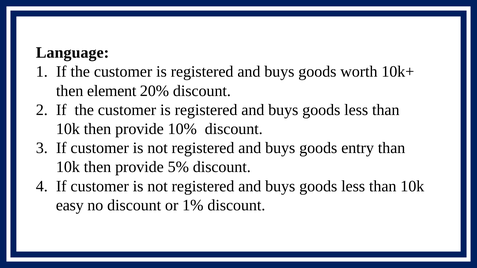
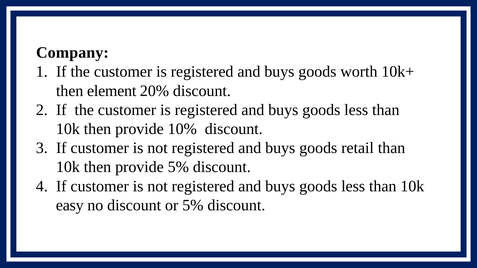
Language: Language -> Company
entry: entry -> retail
or 1%: 1% -> 5%
